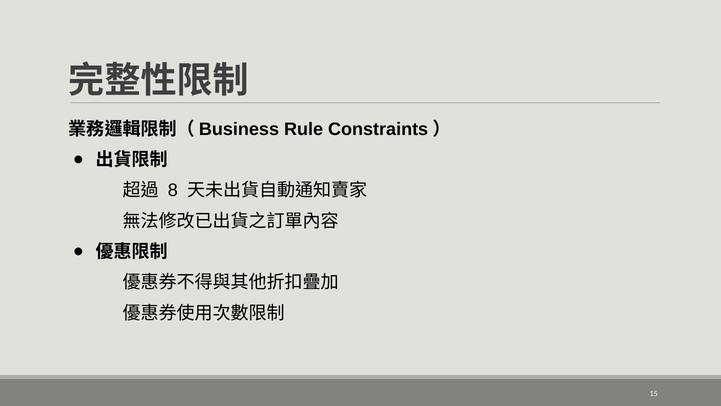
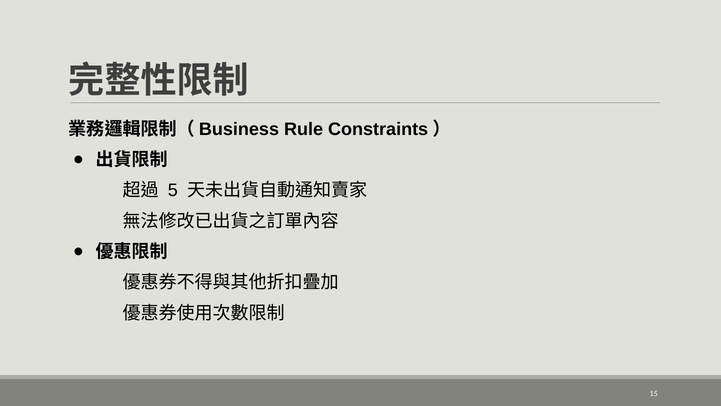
8: 8 -> 5
